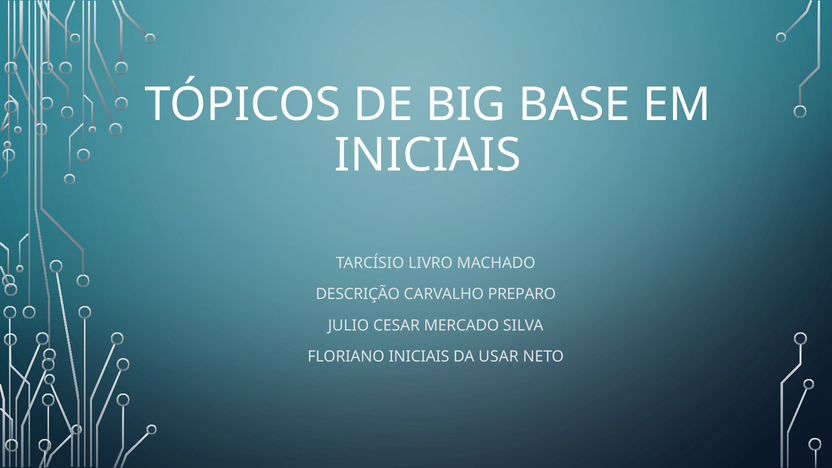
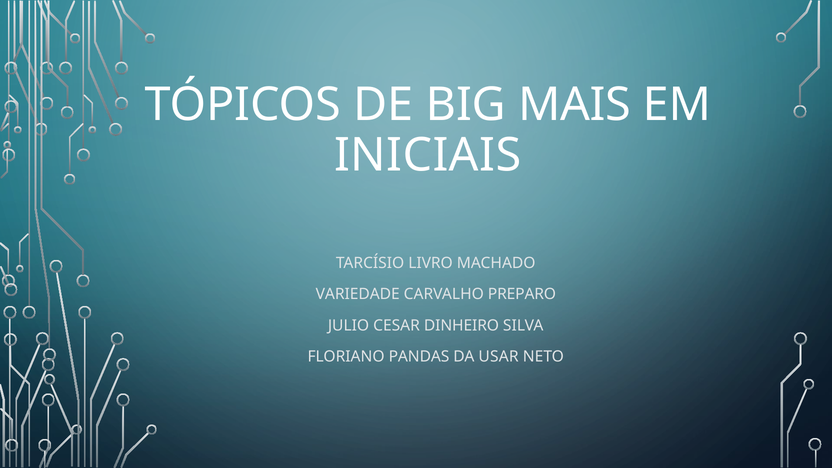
BASE: BASE -> MAIS
DESCRIÇÃO: DESCRIÇÃO -> VARIEDADE
MERCADO: MERCADO -> DINHEIRO
FLORIANO INICIAIS: INICIAIS -> PANDAS
